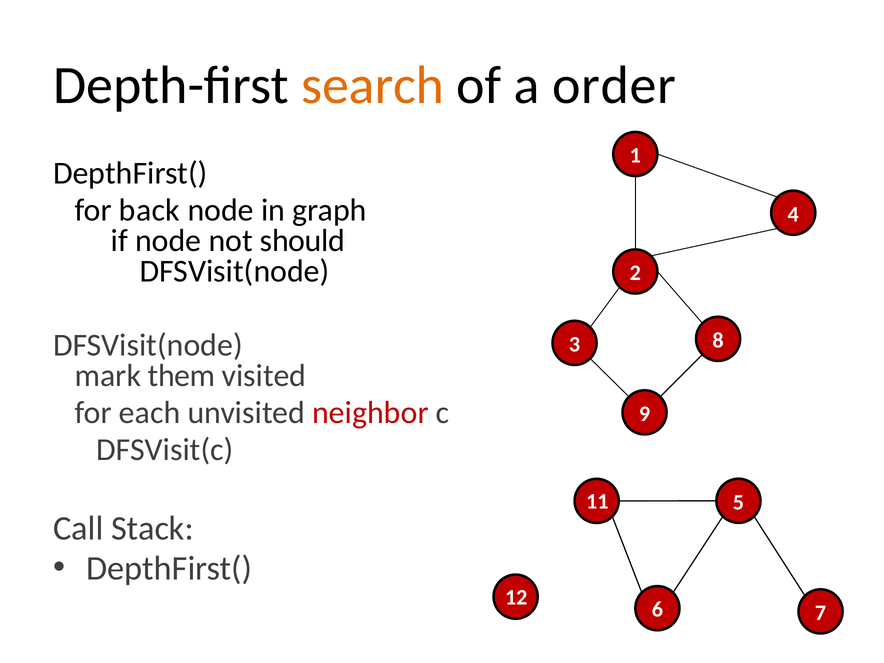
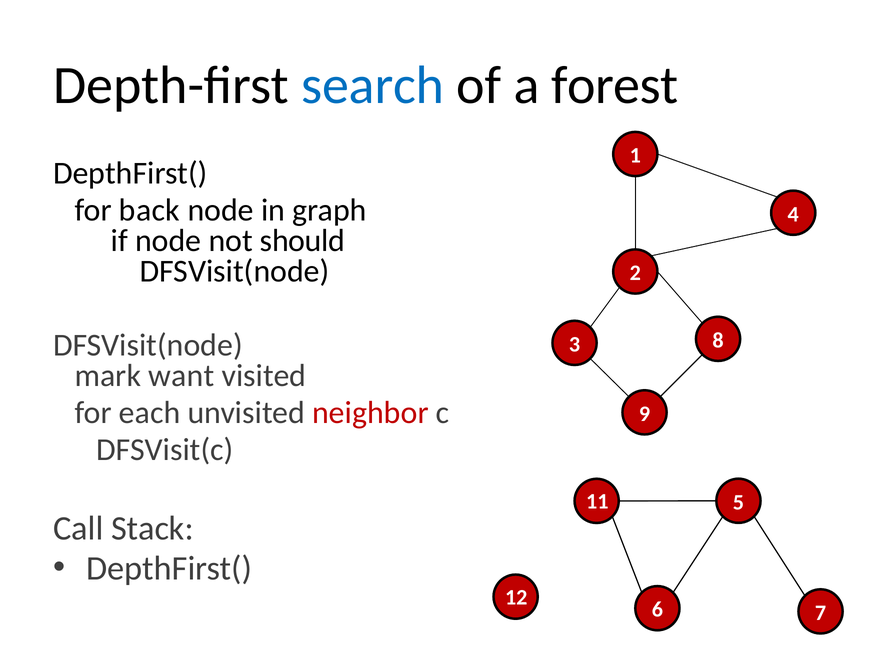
search colour: orange -> blue
order: order -> forest
them: them -> want
